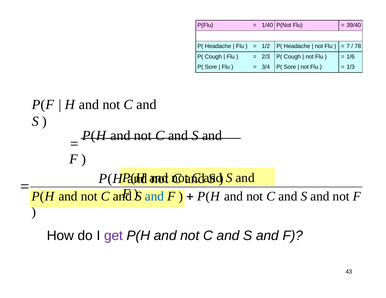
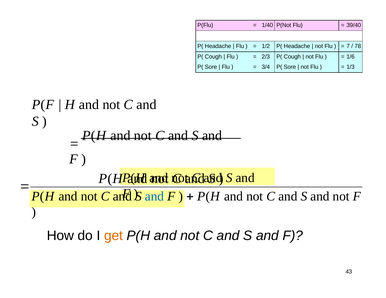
get colour: purple -> orange
